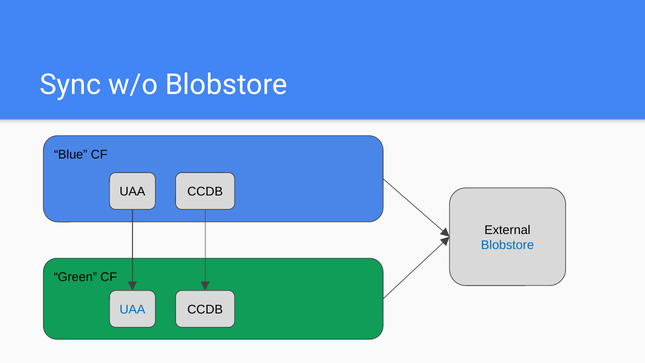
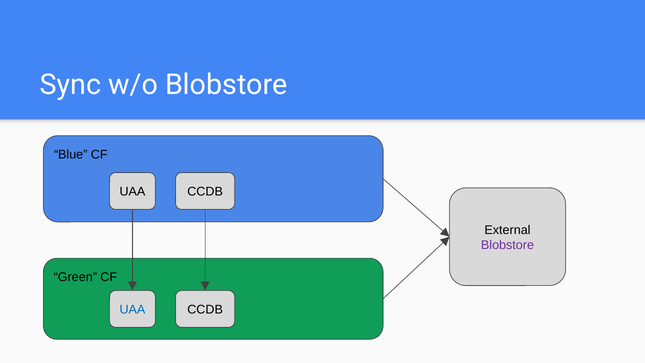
Blobstore at (507, 245) colour: blue -> purple
